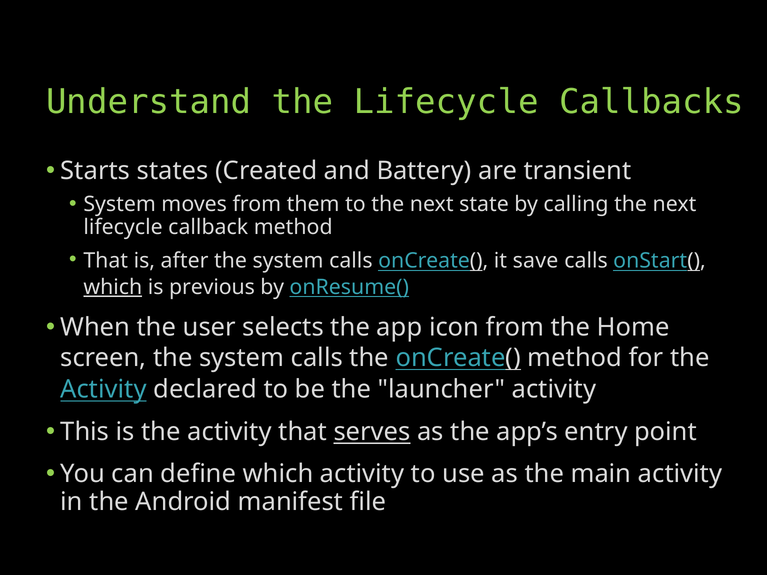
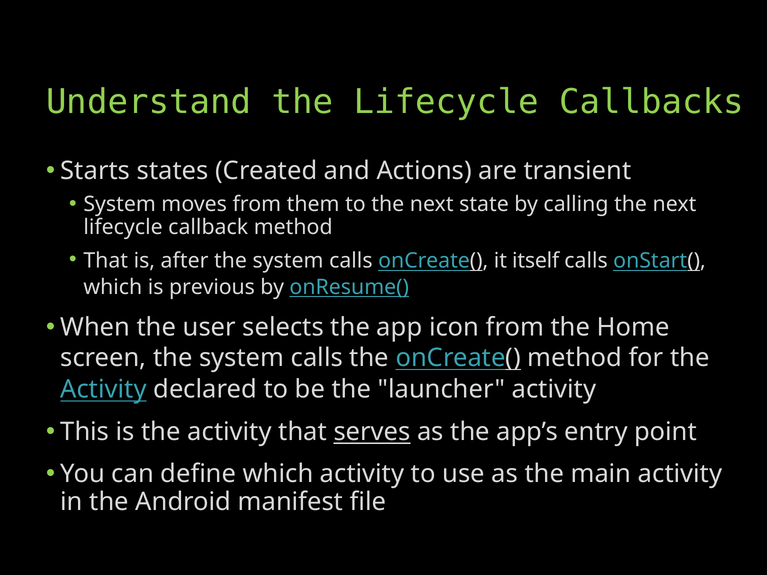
Battery: Battery -> Actions
save: save -> itself
which at (113, 287) underline: present -> none
